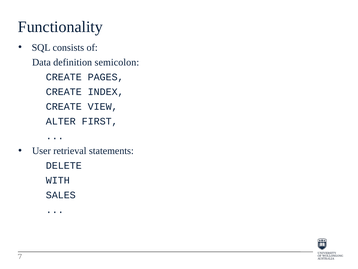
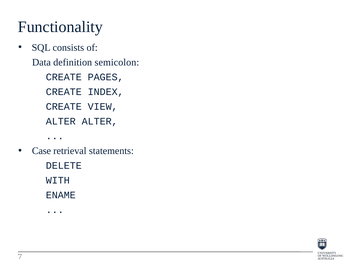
ALTER FIRST: FIRST -> ALTER
User: User -> Case
SALES: SALES -> ENAME
